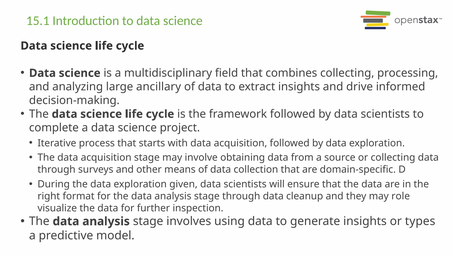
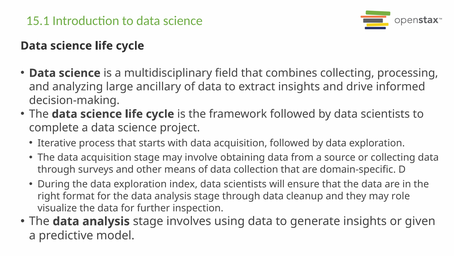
given: given -> index
types: types -> given
